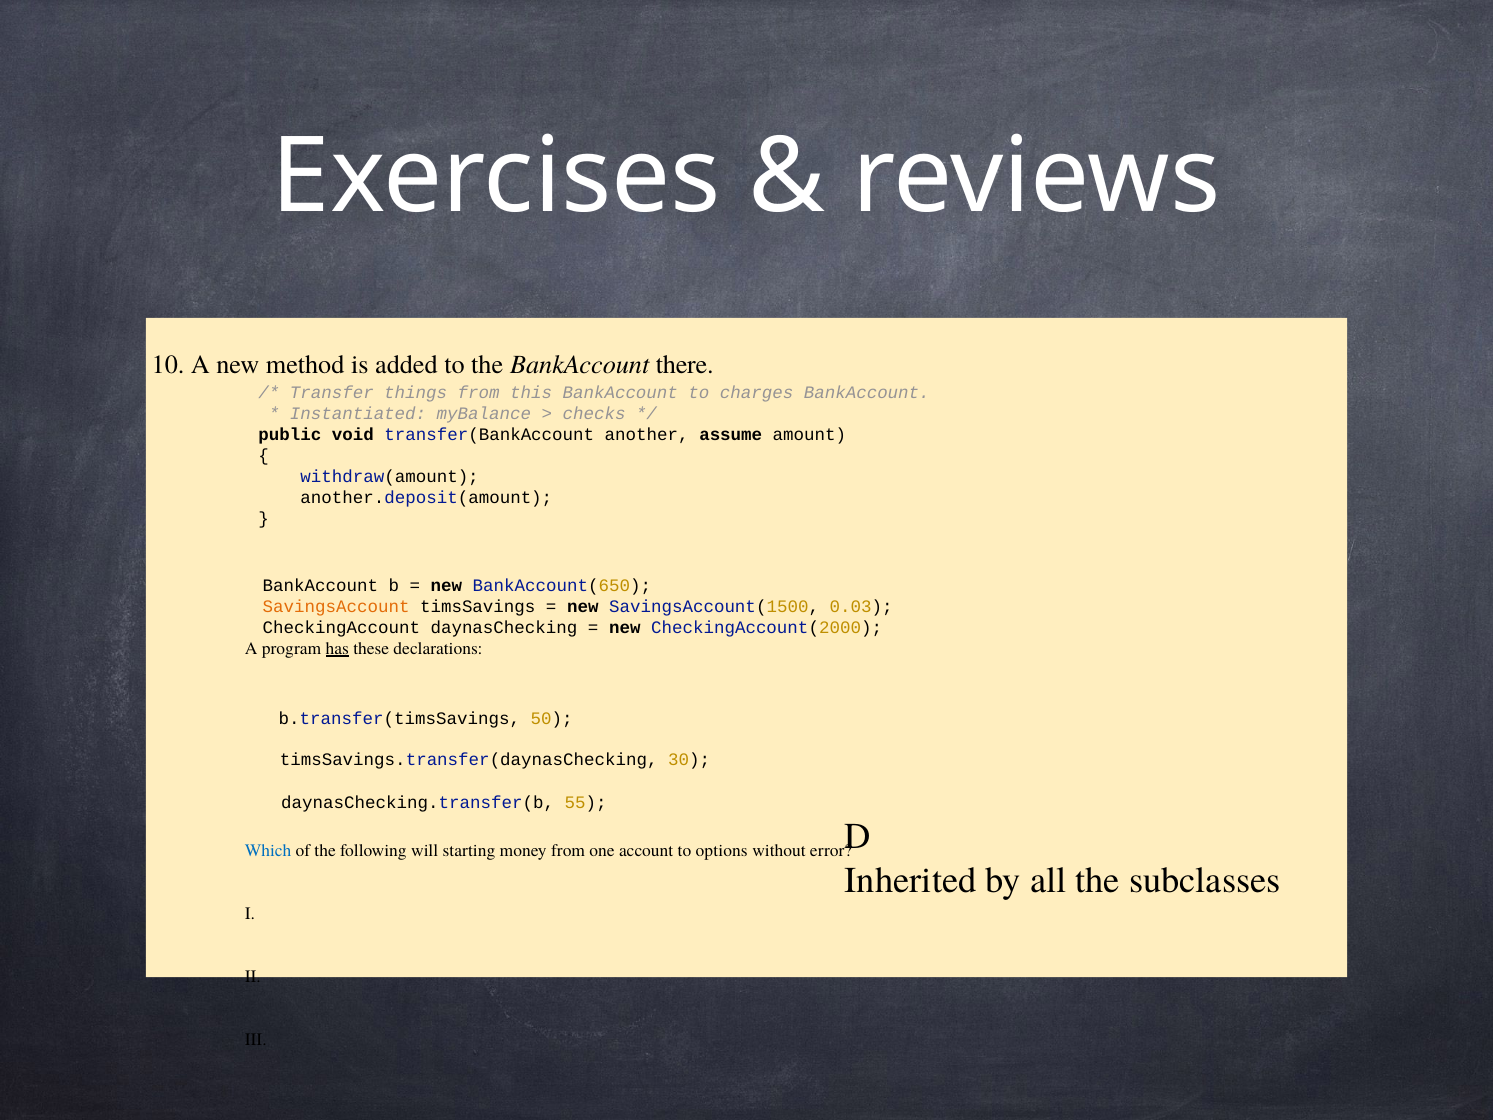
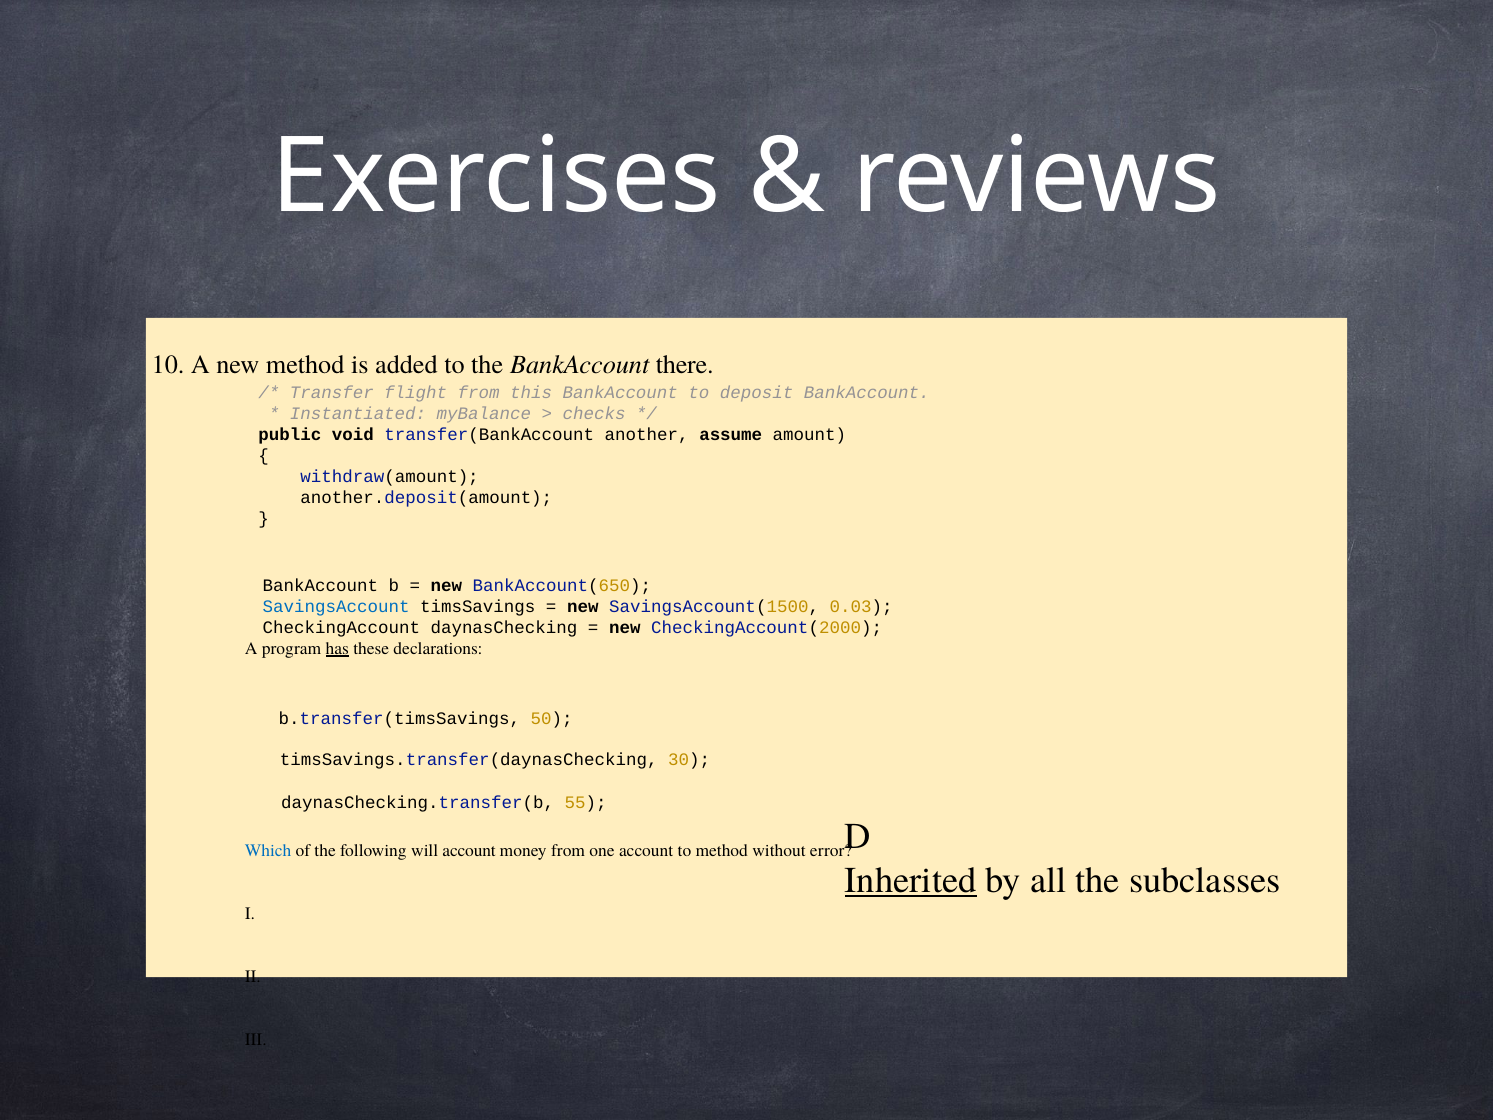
things: things -> flight
charges: charges -> deposit
SavingsAccount colour: orange -> blue
will starting: starting -> account
to options: options -> method
Inherited underline: none -> present
